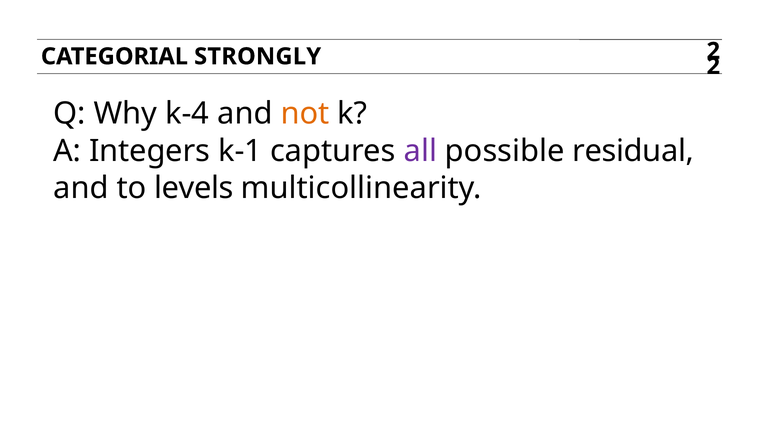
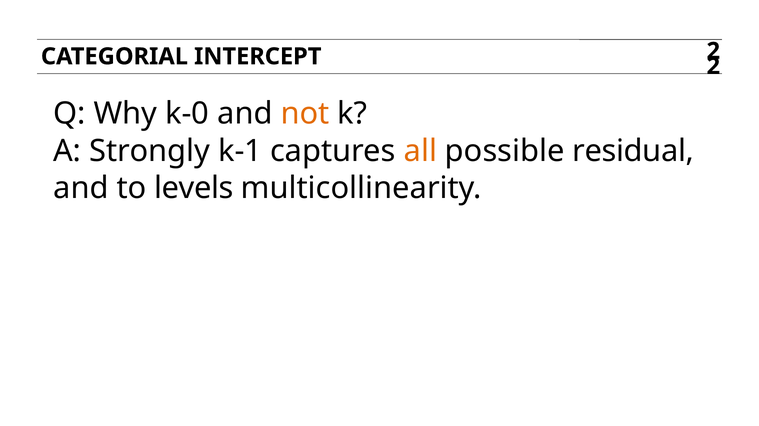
STRONGLY: STRONGLY -> INTERCEPT
k-4: k-4 -> k-0
Integers: Integers -> Strongly
all colour: purple -> orange
